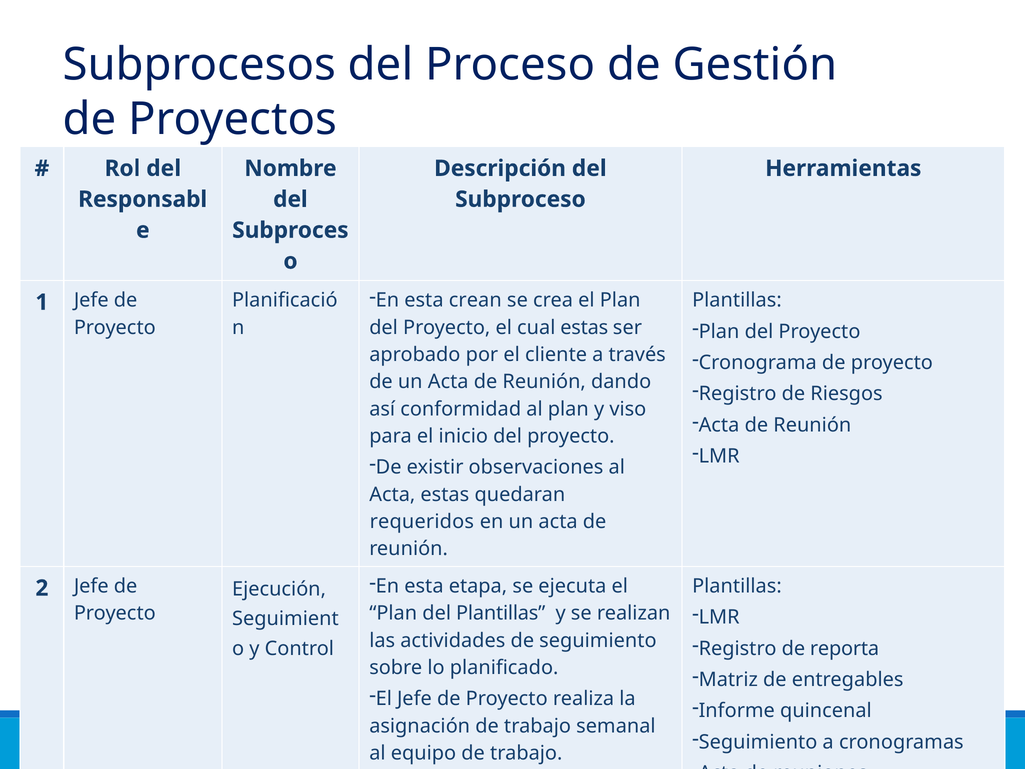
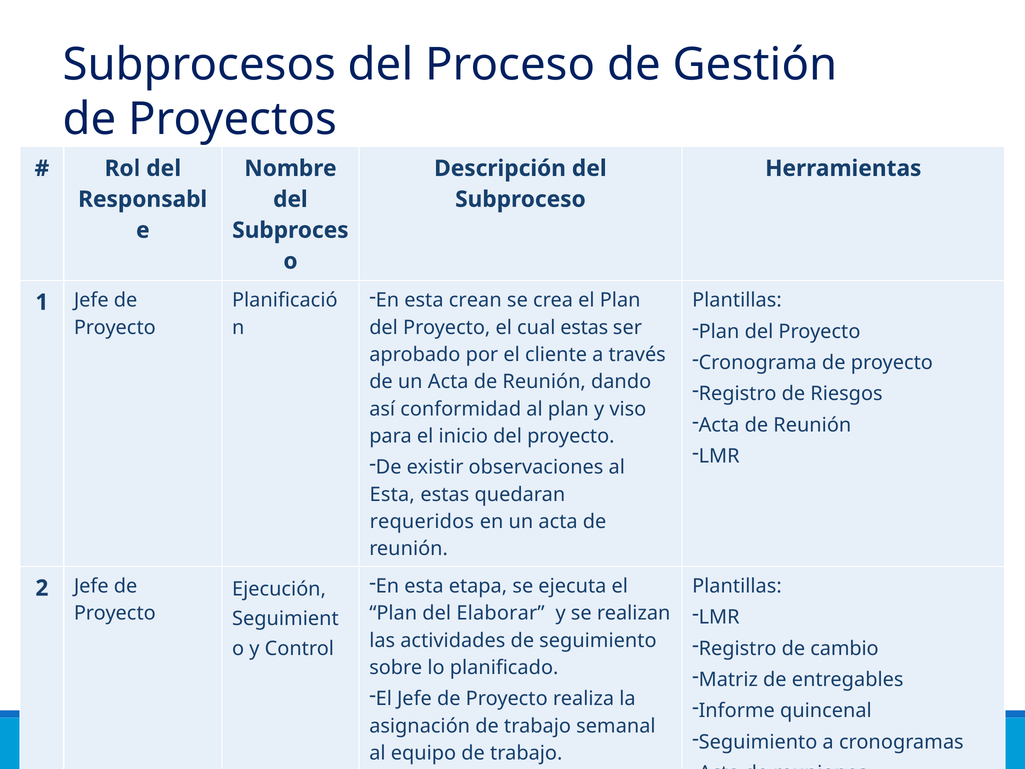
Acta at (392, 494): Acta -> Esta
del Plantillas: Plantillas -> Elaborar
reporta: reporta -> cambio
